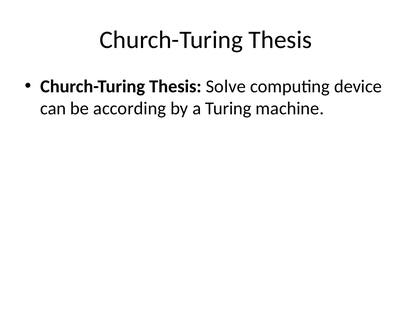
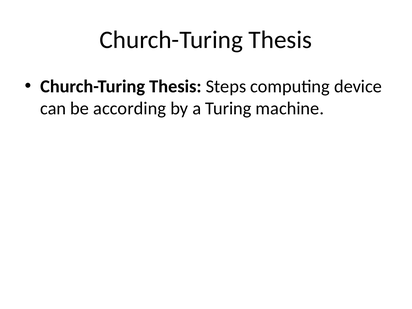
Solve: Solve -> Steps
